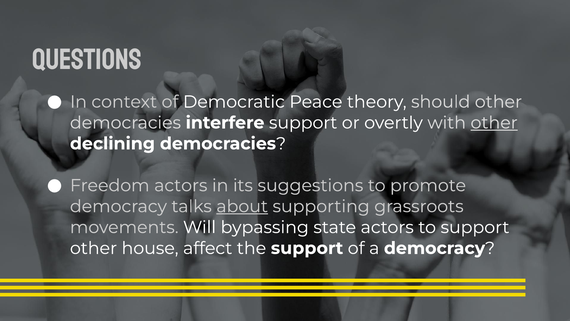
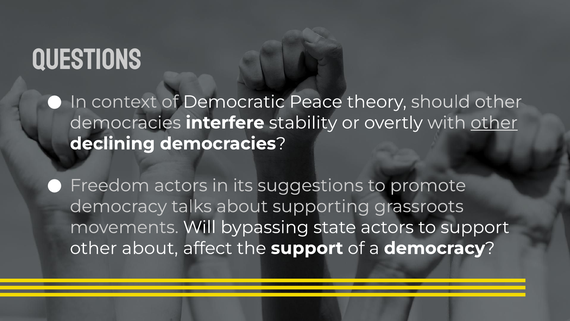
interfere support: support -> stability
about at (242, 206) underline: present -> none
other house: house -> about
